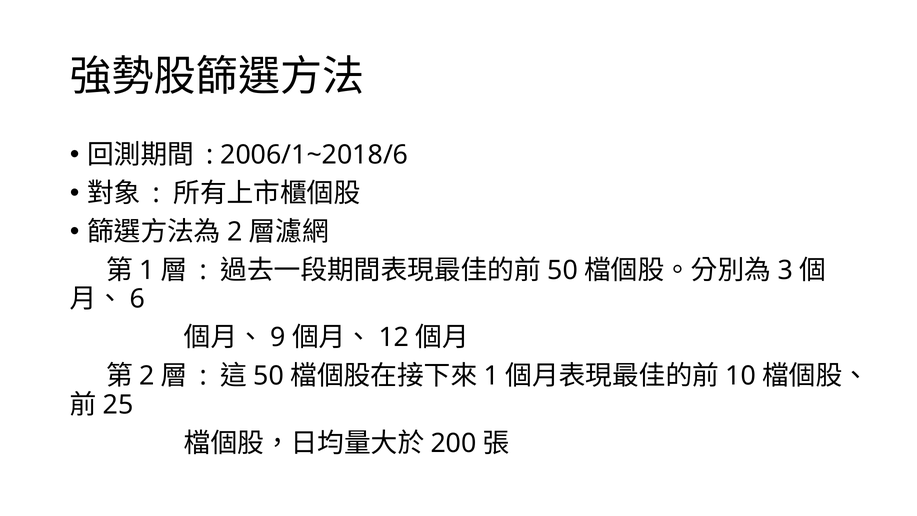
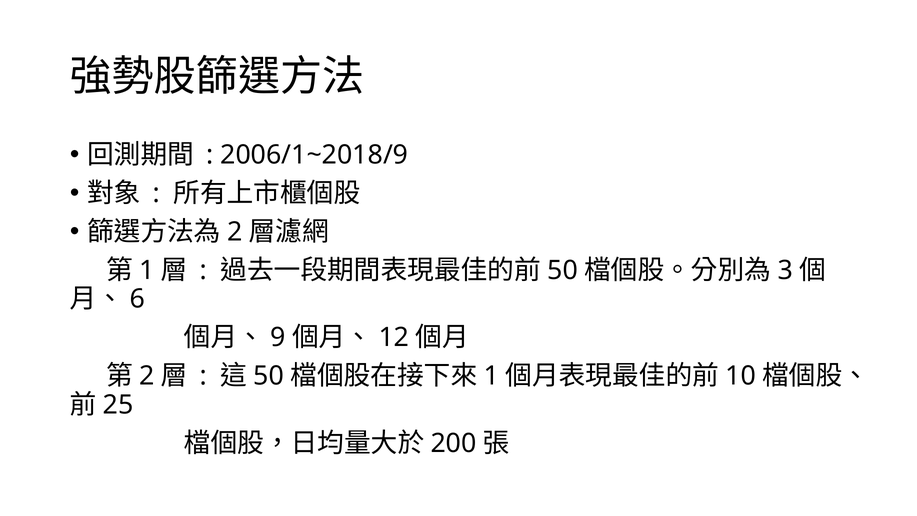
2006/1~2018/6: 2006/1~2018/6 -> 2006/1~2018/9
